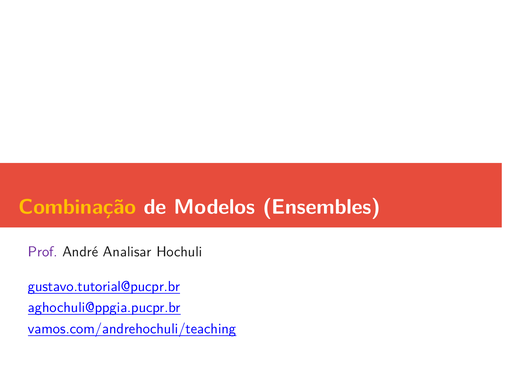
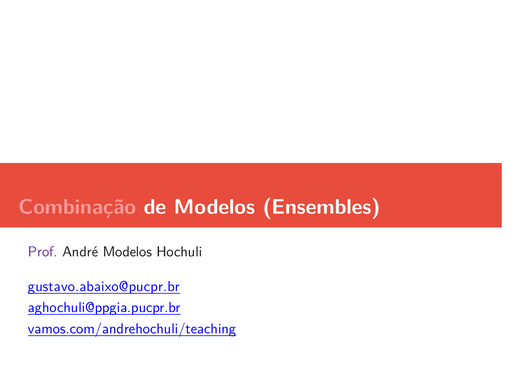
Combinação colour: yellow -> pink
André Analisar: Analisar -> Modelos
gustavo.tutorial@pucpr.br: gustavo.tutorial@pucpr.br -> gustavo.abaixo@pucpr.br
